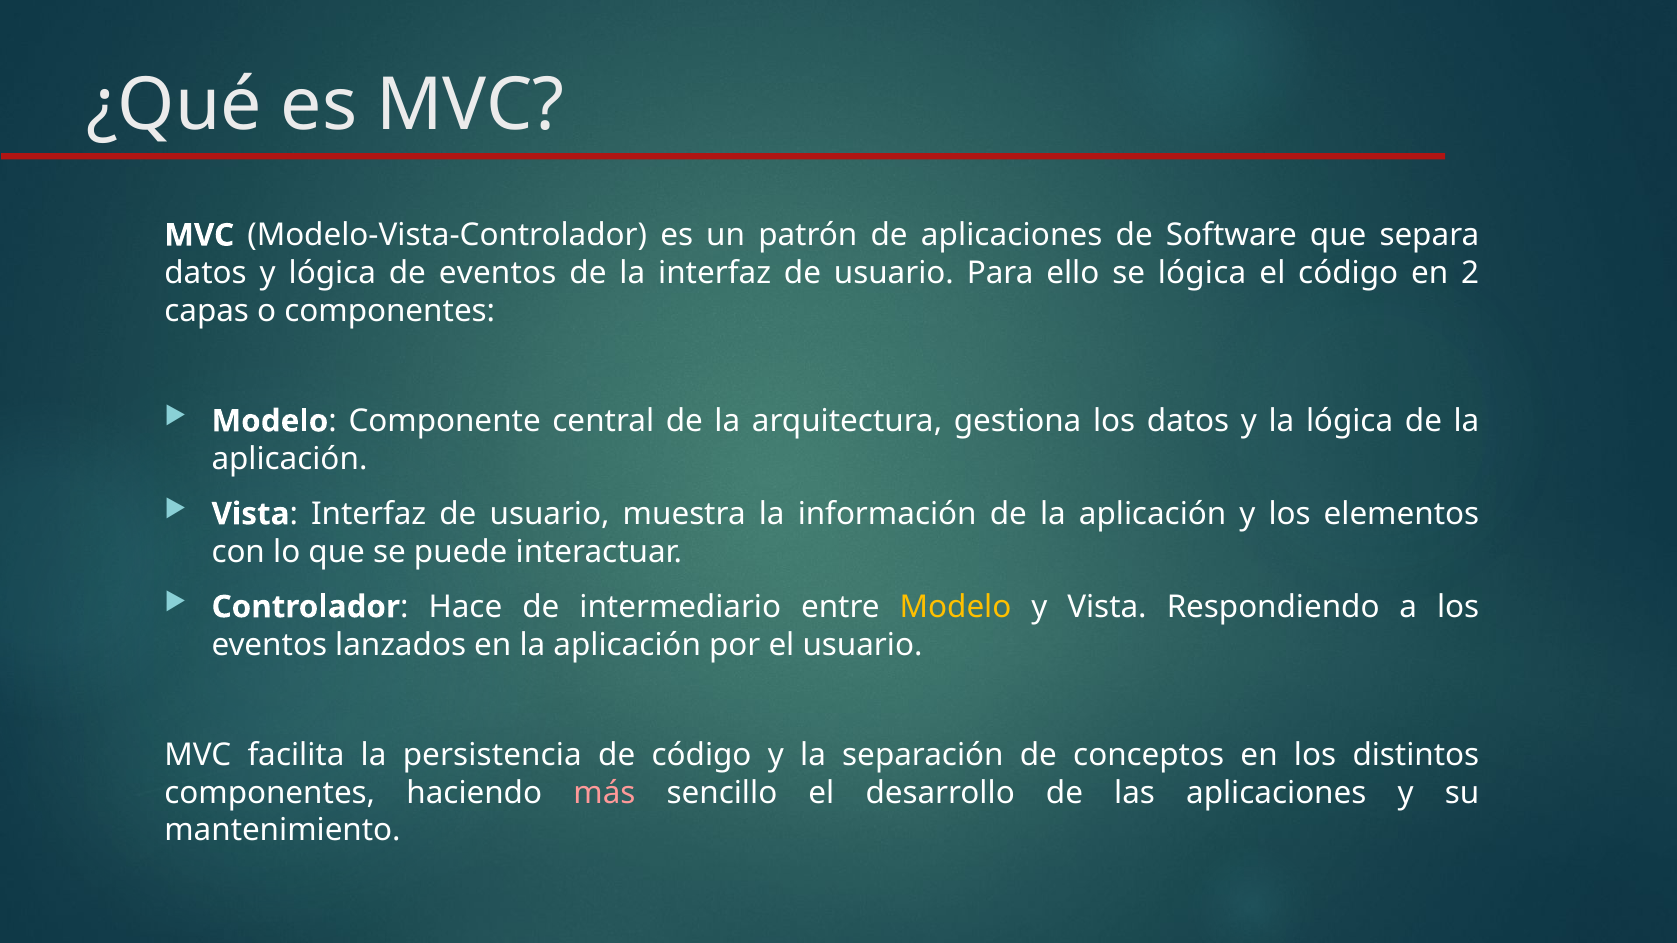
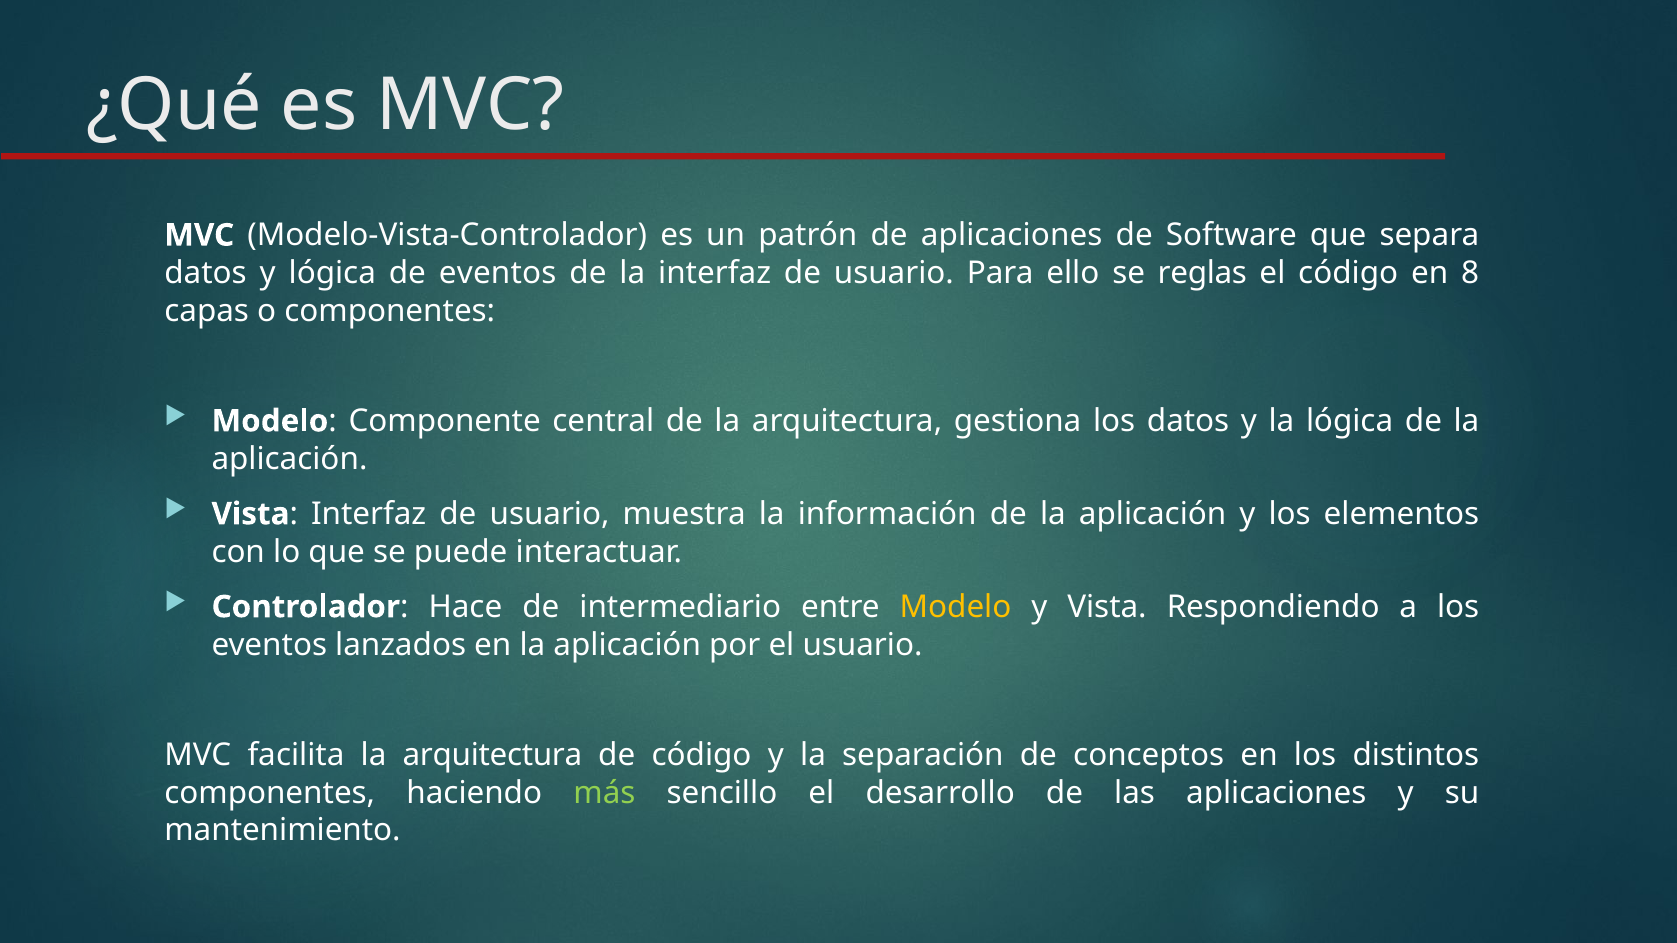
se lógica: lógica -> reglas
2: 2 -> 8
facilita la persistencia: persistencia -> arquitectura
más colour: pink -> light green
